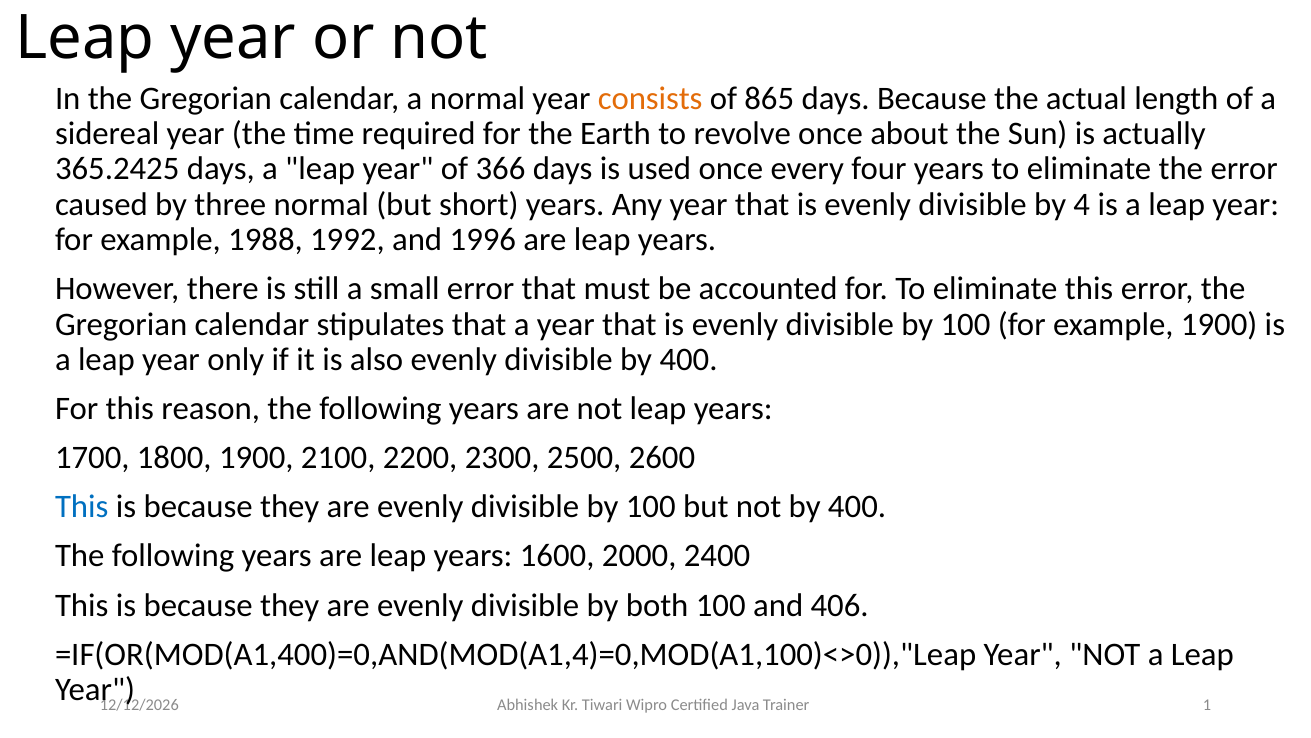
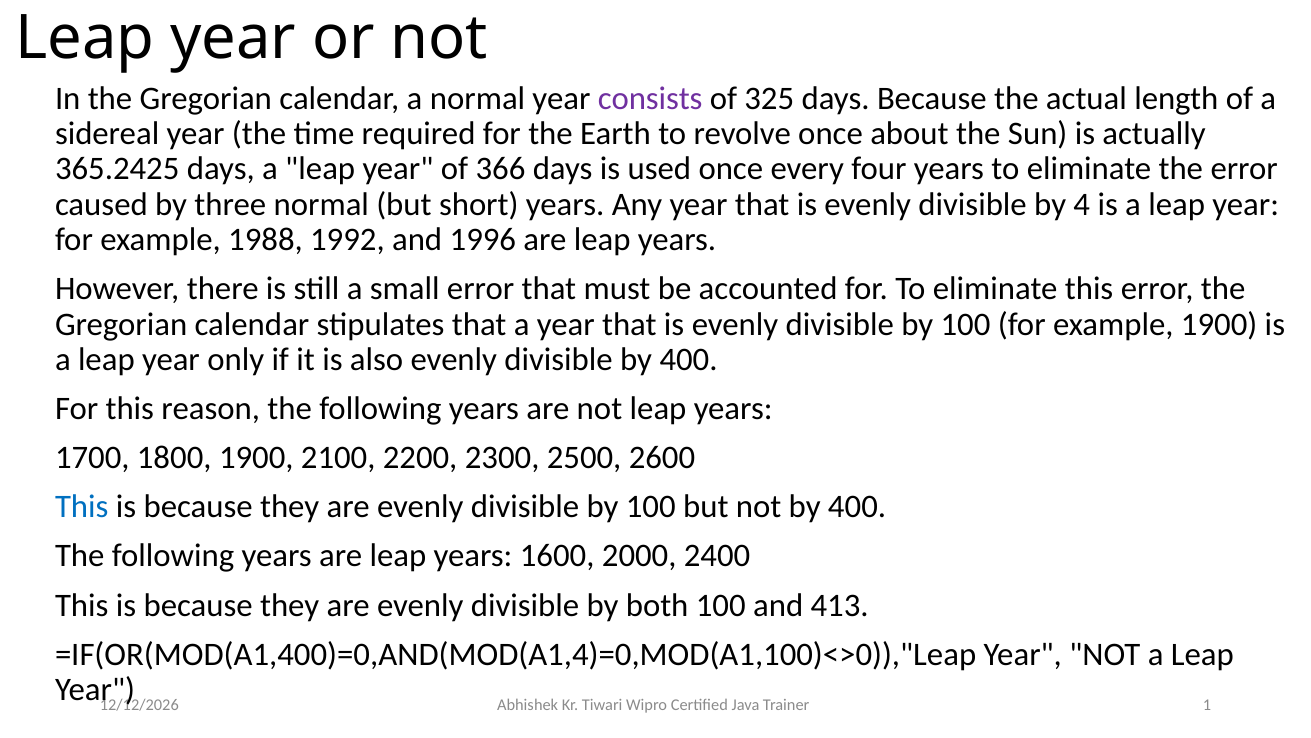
consists colour: orange -> purple
865: 865 -> 325
406: 406 -> 413
